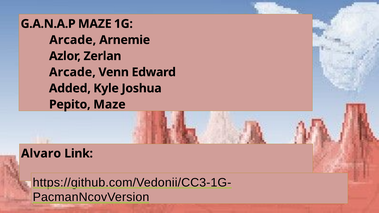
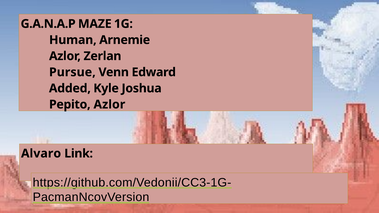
Arcade at (73, 40): Arcade -> Human
Arcade at (72, 72): Arcade -> Pursue
Pepito Maze: Maze -> Azlor
